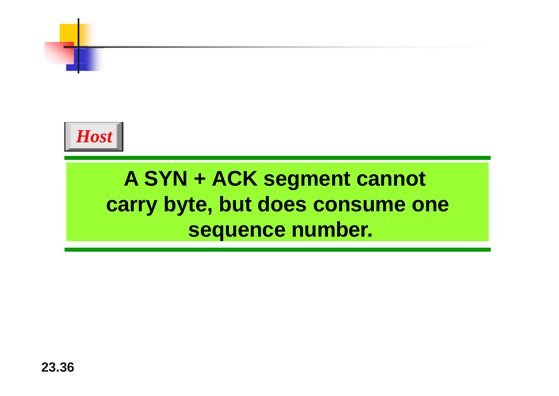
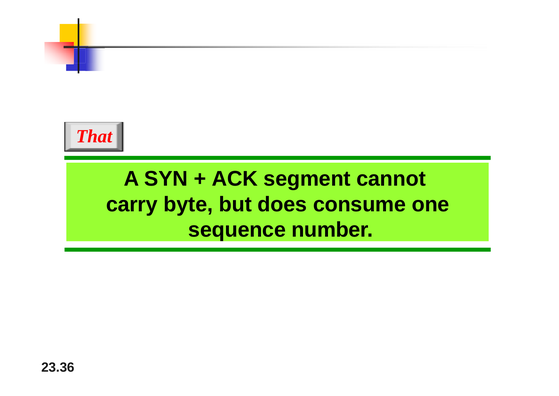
Host: Host -> That
